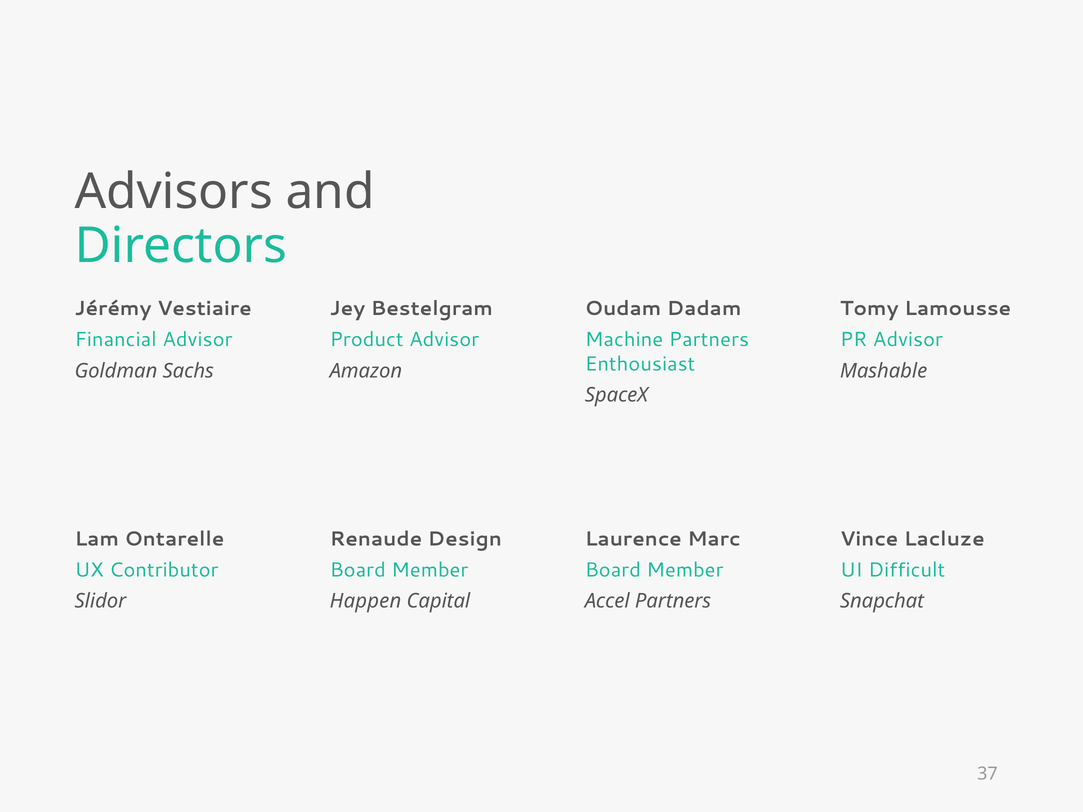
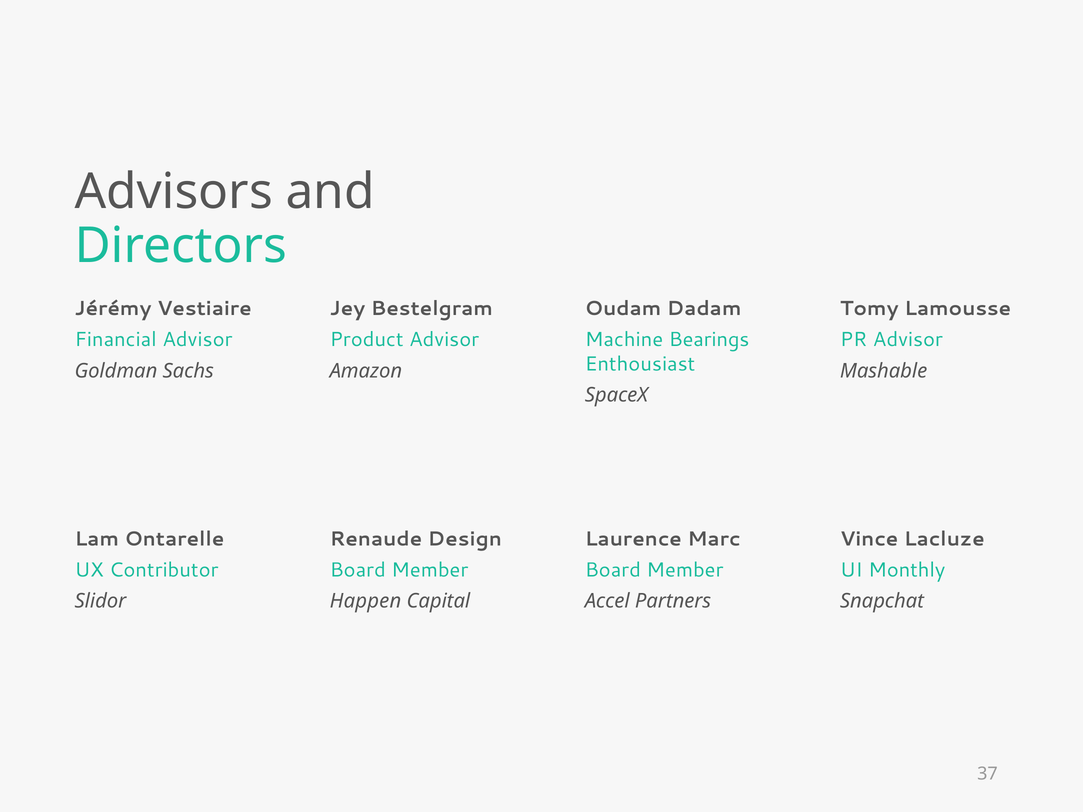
Machine Partners: Partners -> Bearings
Difficult: Difficult -> Monthly
